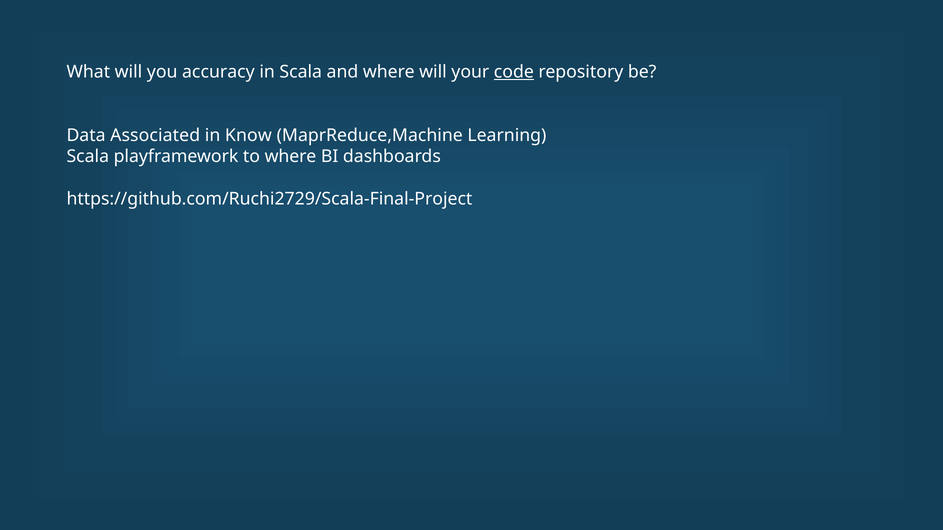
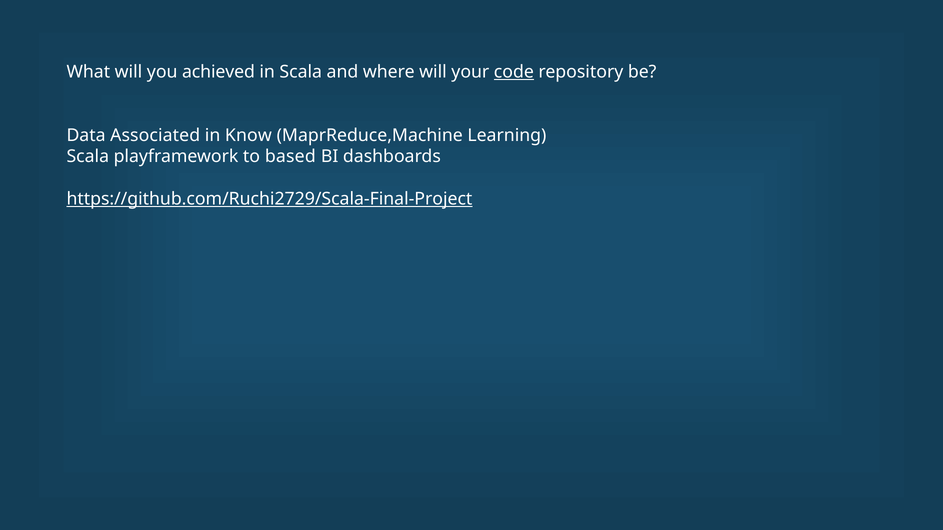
accuracy: accuracy -> achieved
to where: where -> based
https://github.com/Ruchi2729/Scala-Final-Project underline: none -> present
